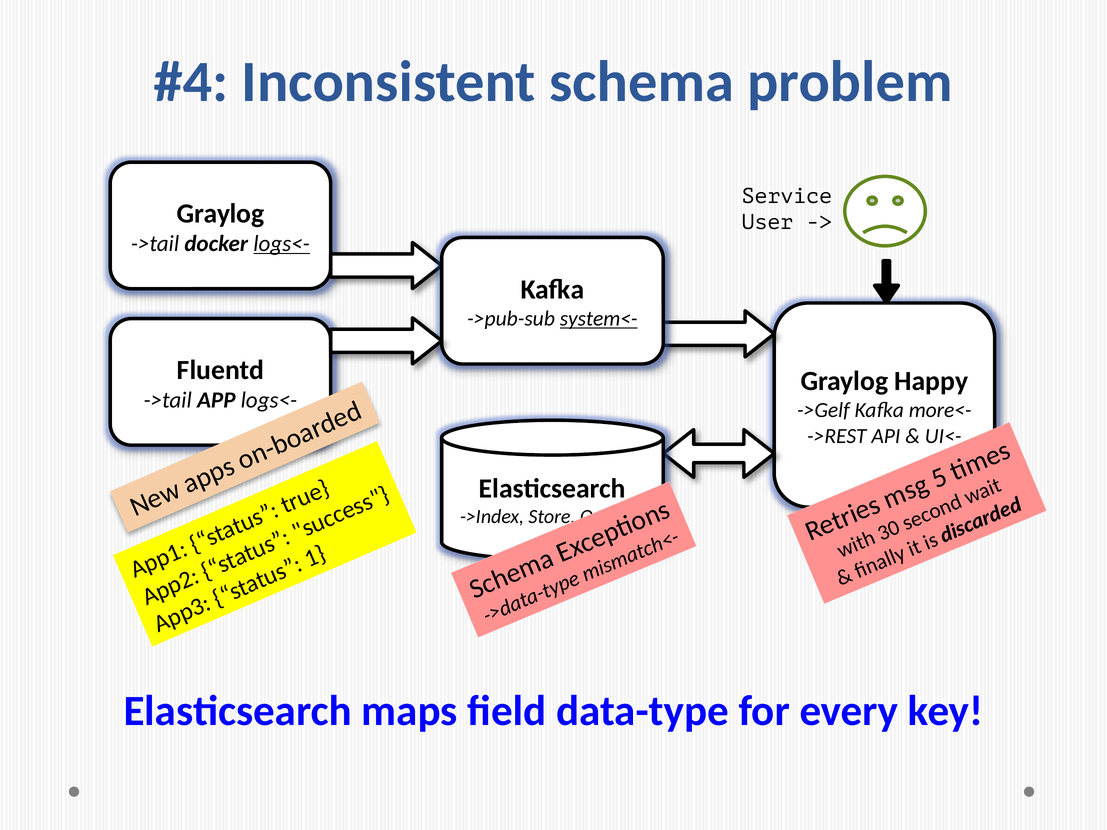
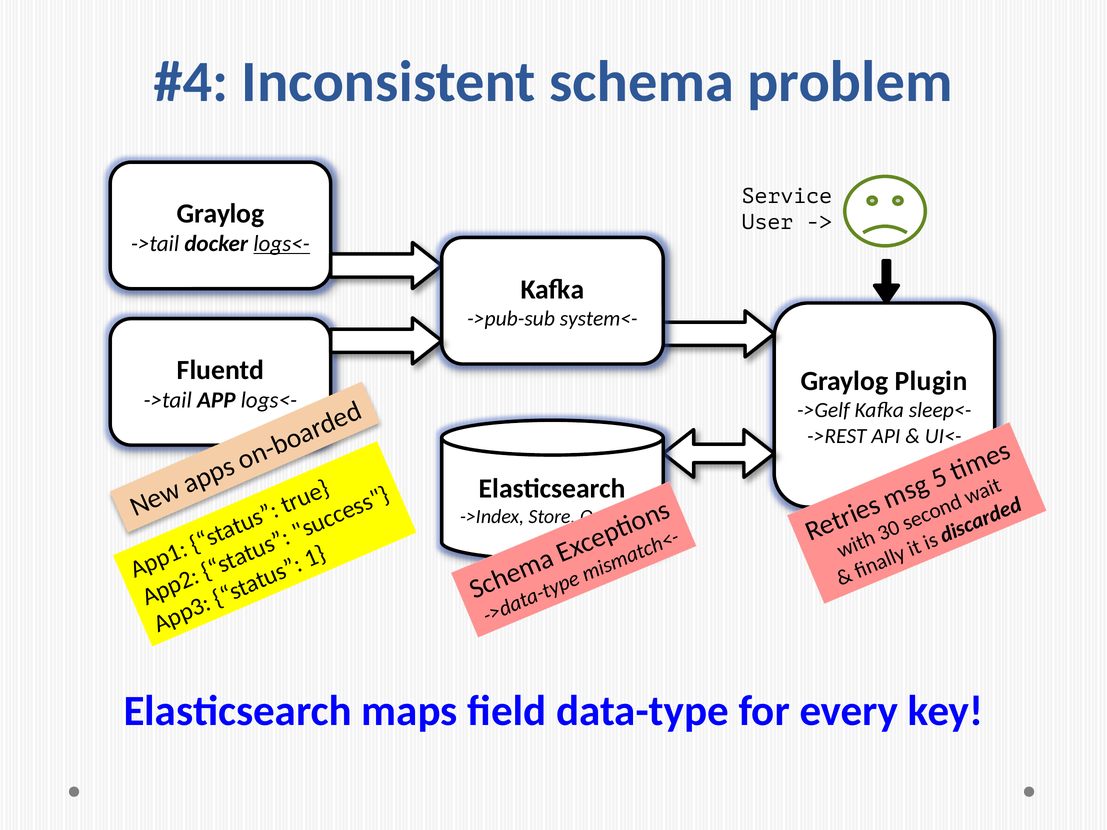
system<- underline: present -> none
Happy: Happy -> Plugin
more<-: more<- -> sleep<-
